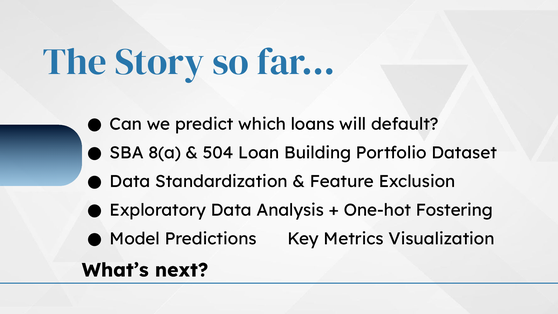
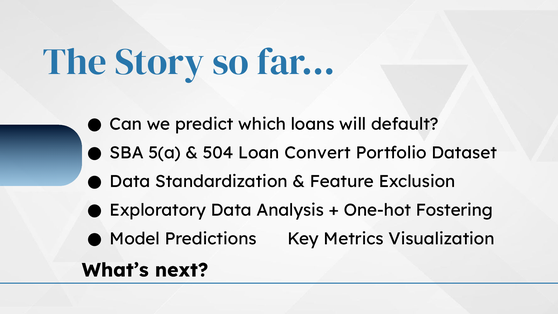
8(a: 8(a -> 5(a
Building: Building -> Convert
